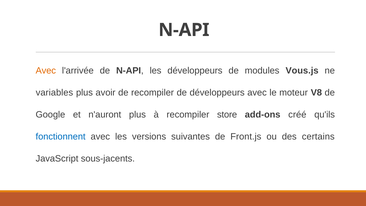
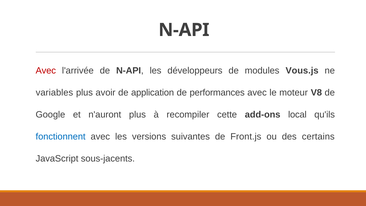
Avec at (46, 71) colour: orange -> red
de recompiler: recompiler -> application
de développeurs: développeurs -> performances
store: store -> cette
créé: créé -> local
